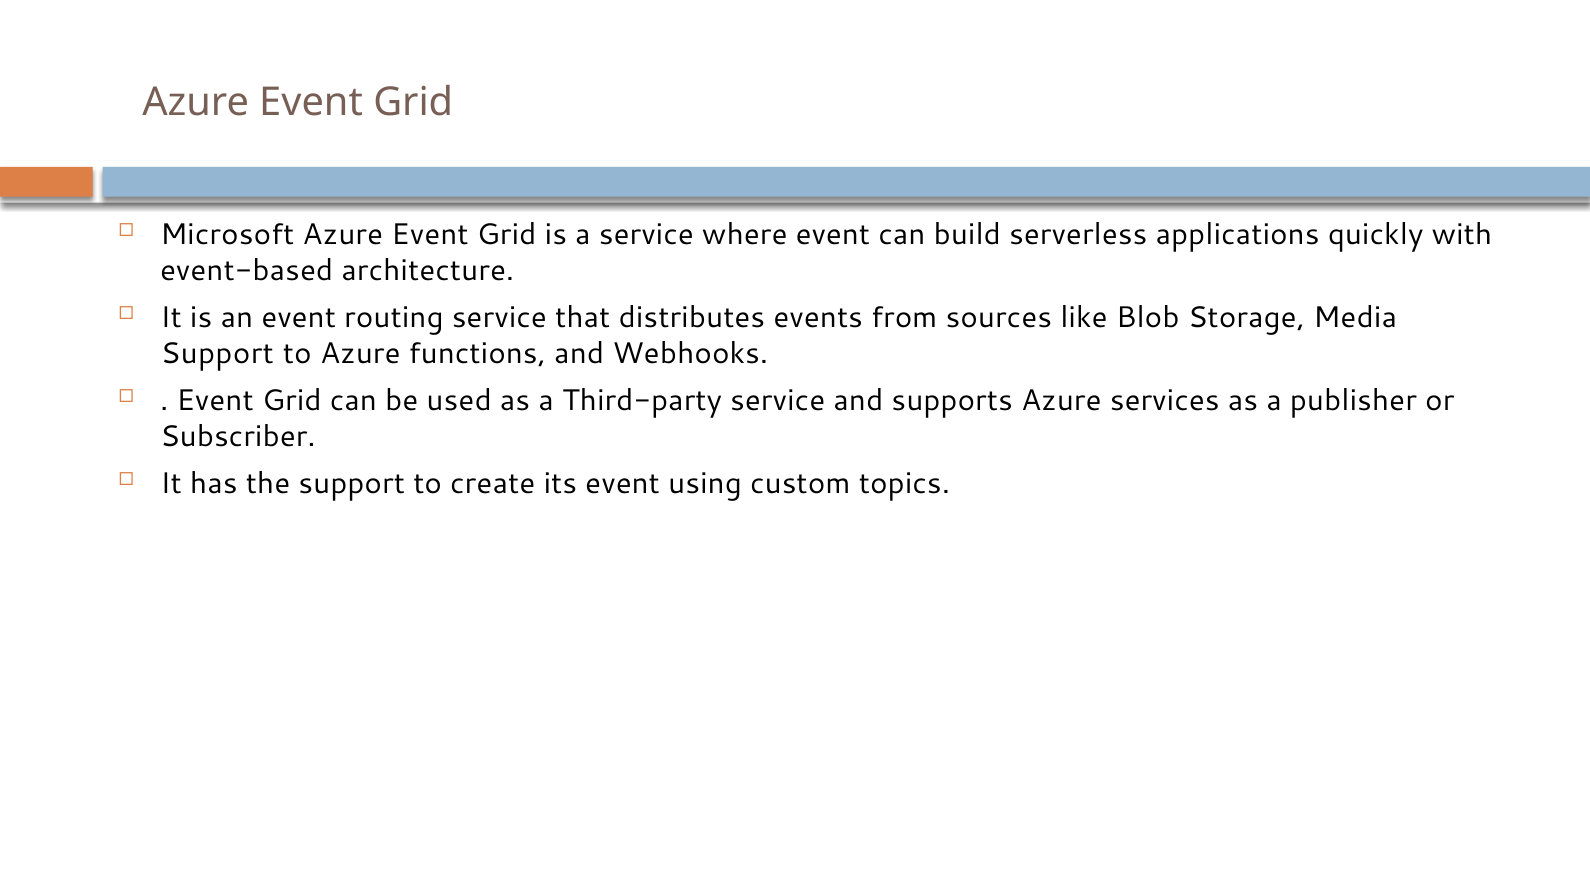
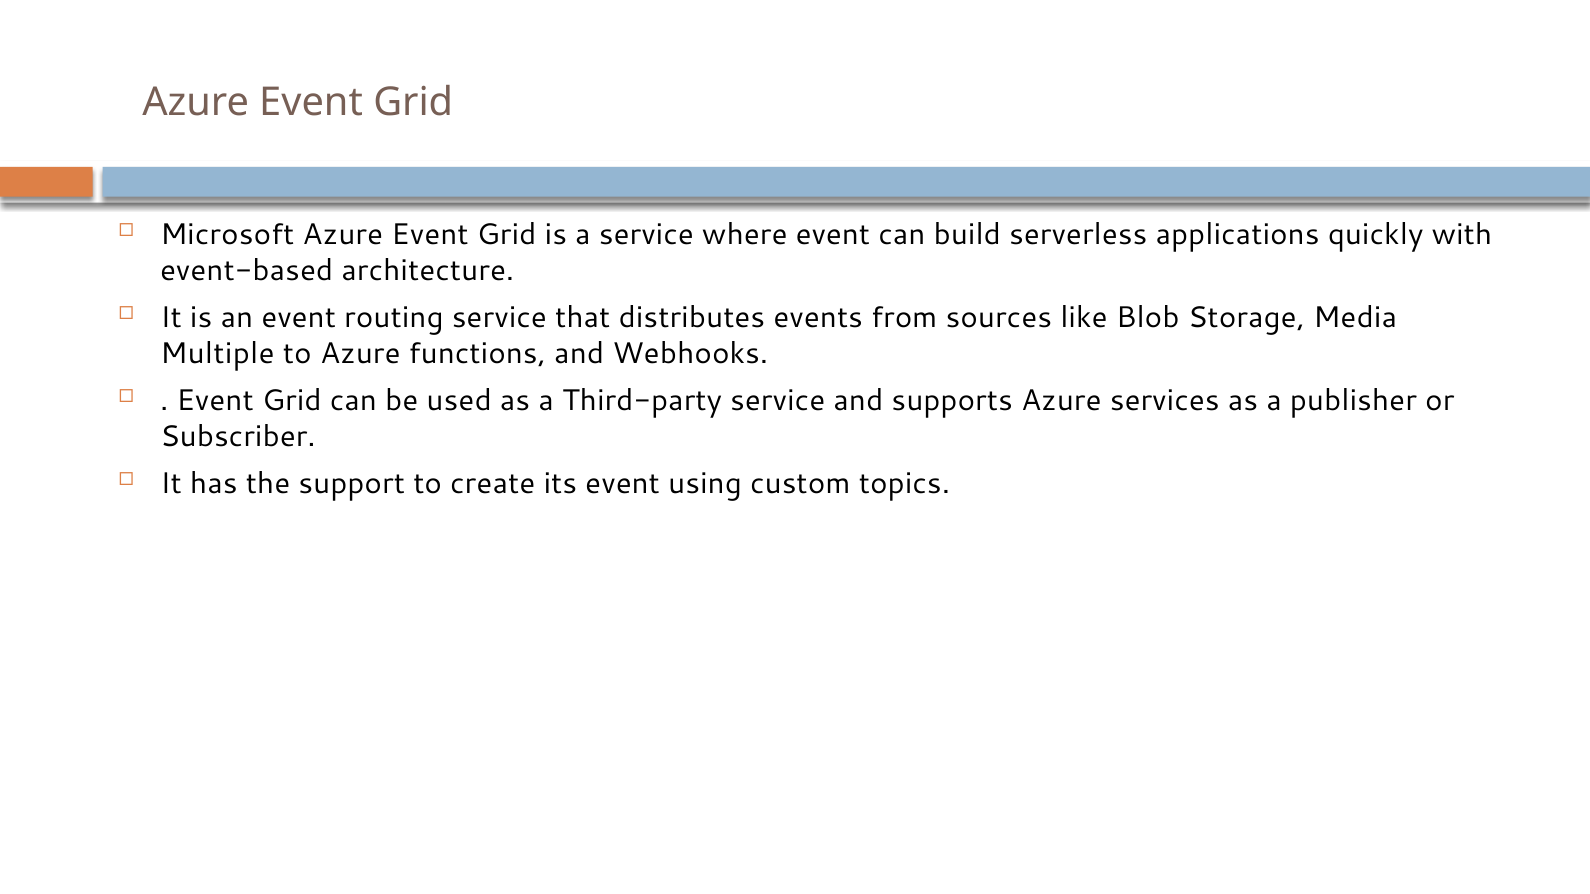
Support at (217, 353): Support -> Multiple
